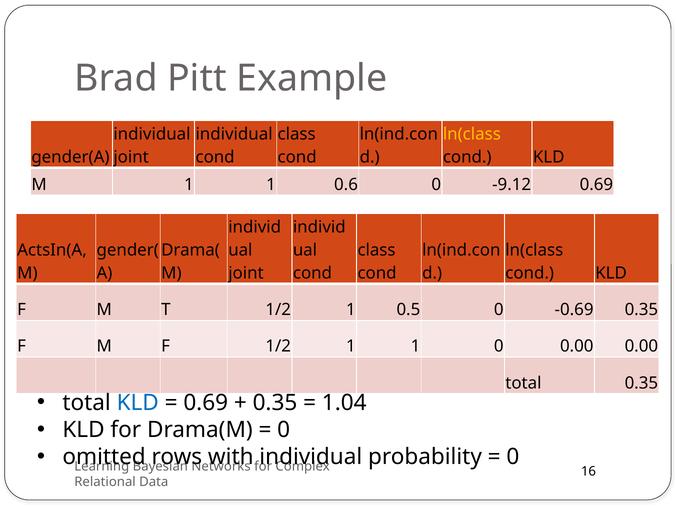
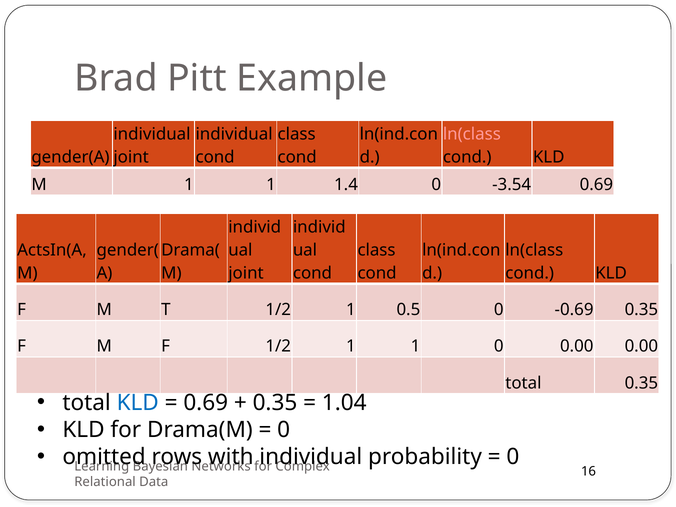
ln(class at (472, 134) colour: yellow -> pink
0.6: 0.6 -> 1.4
-9.12: -9.12 -> -3.54
